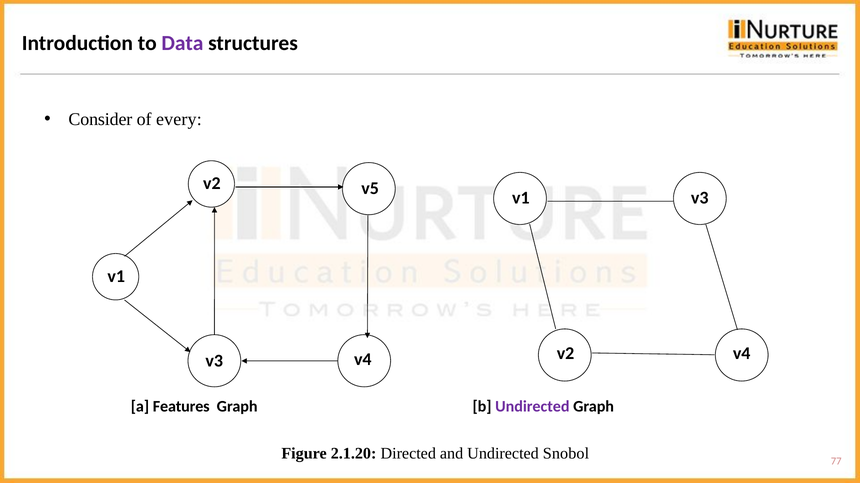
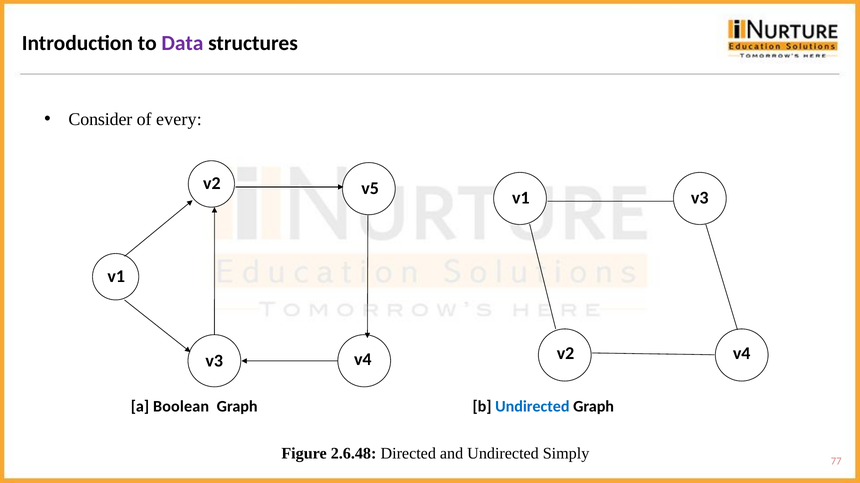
Features: Features -> Boolean
Undirected at (532, 407) colour: purple -> blue
2.1.20: 2.1.20 -> 2.6.48
Snobol: Snobol -> Simply
